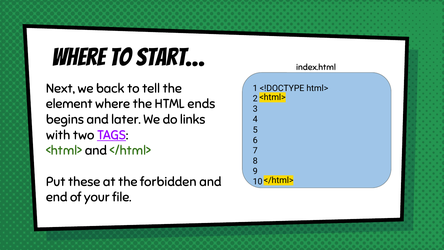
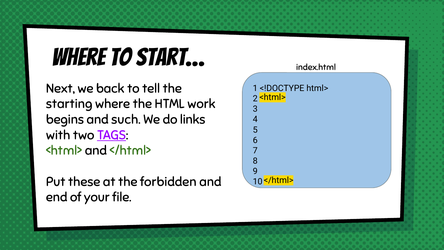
element: element -> starting
ends: ends -> work
later: later -> such
